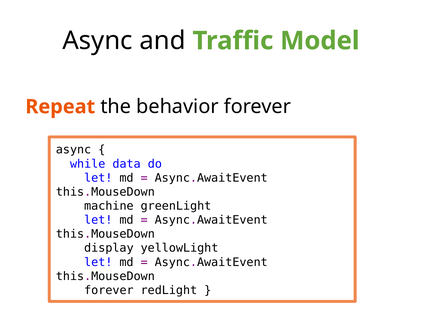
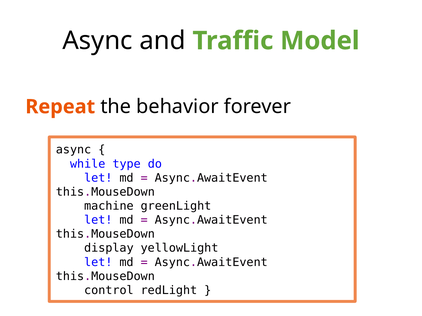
data: data -> type
forever at (109, 291): forever -> control
